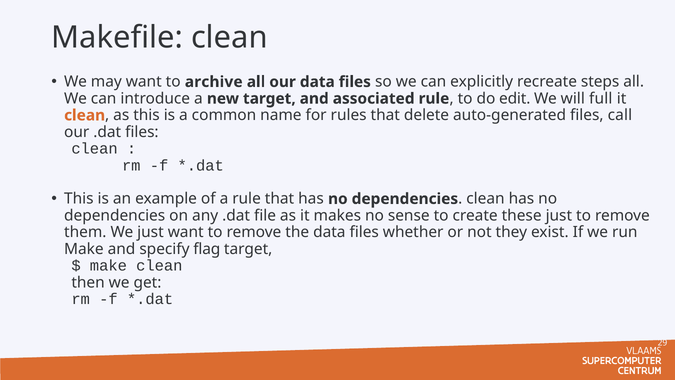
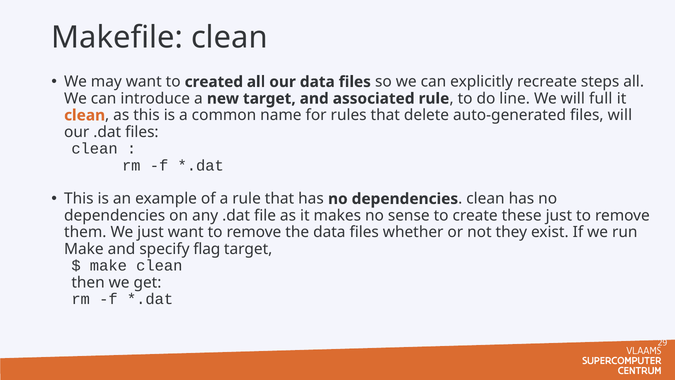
archive: archive -> created
edit: edit -> line
files call: call -> will
